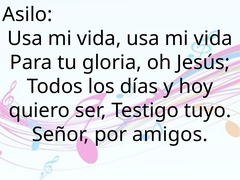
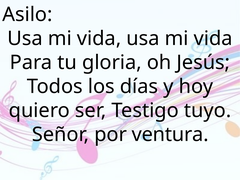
amigos: amigos -> ventura
